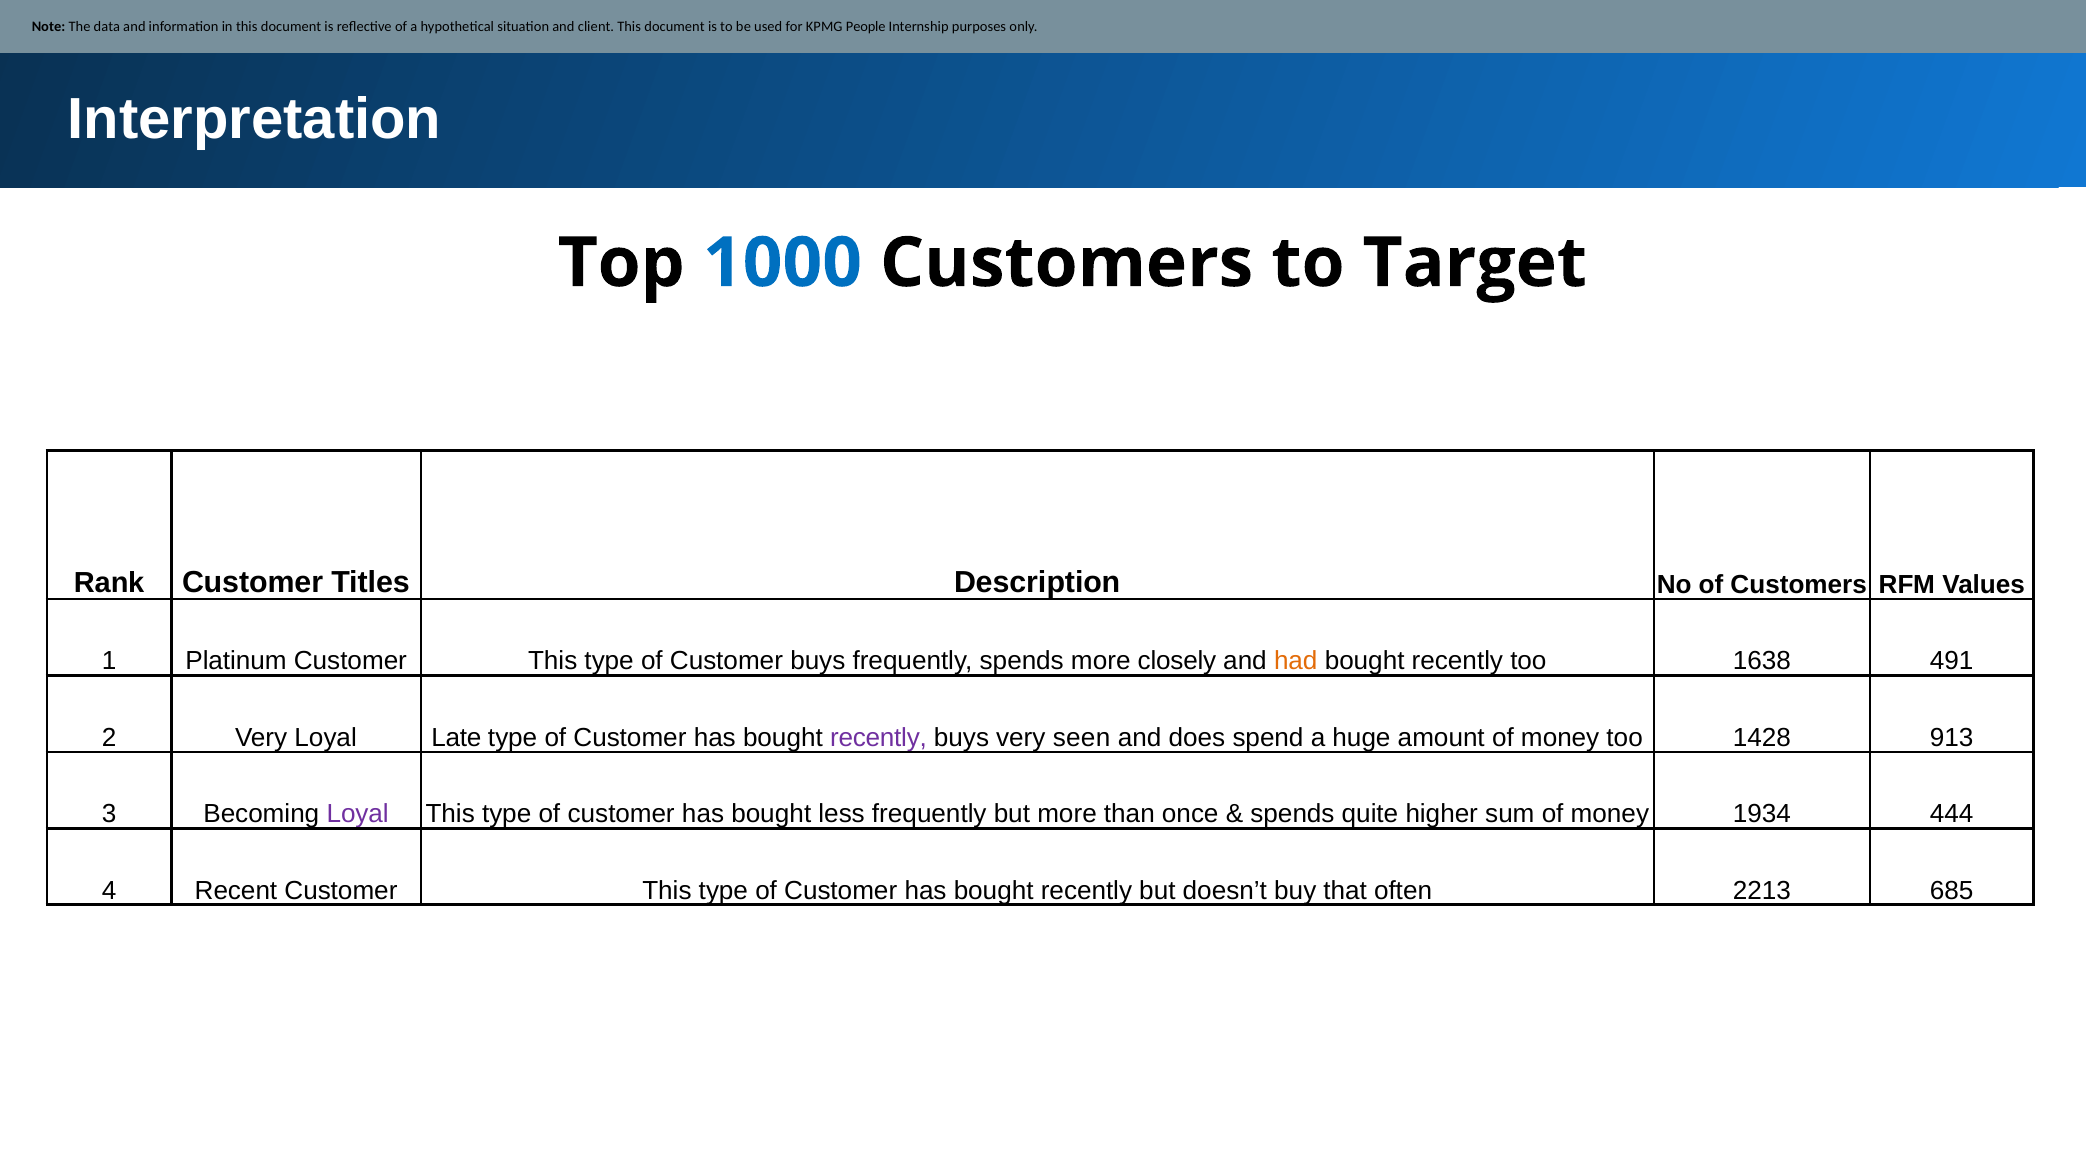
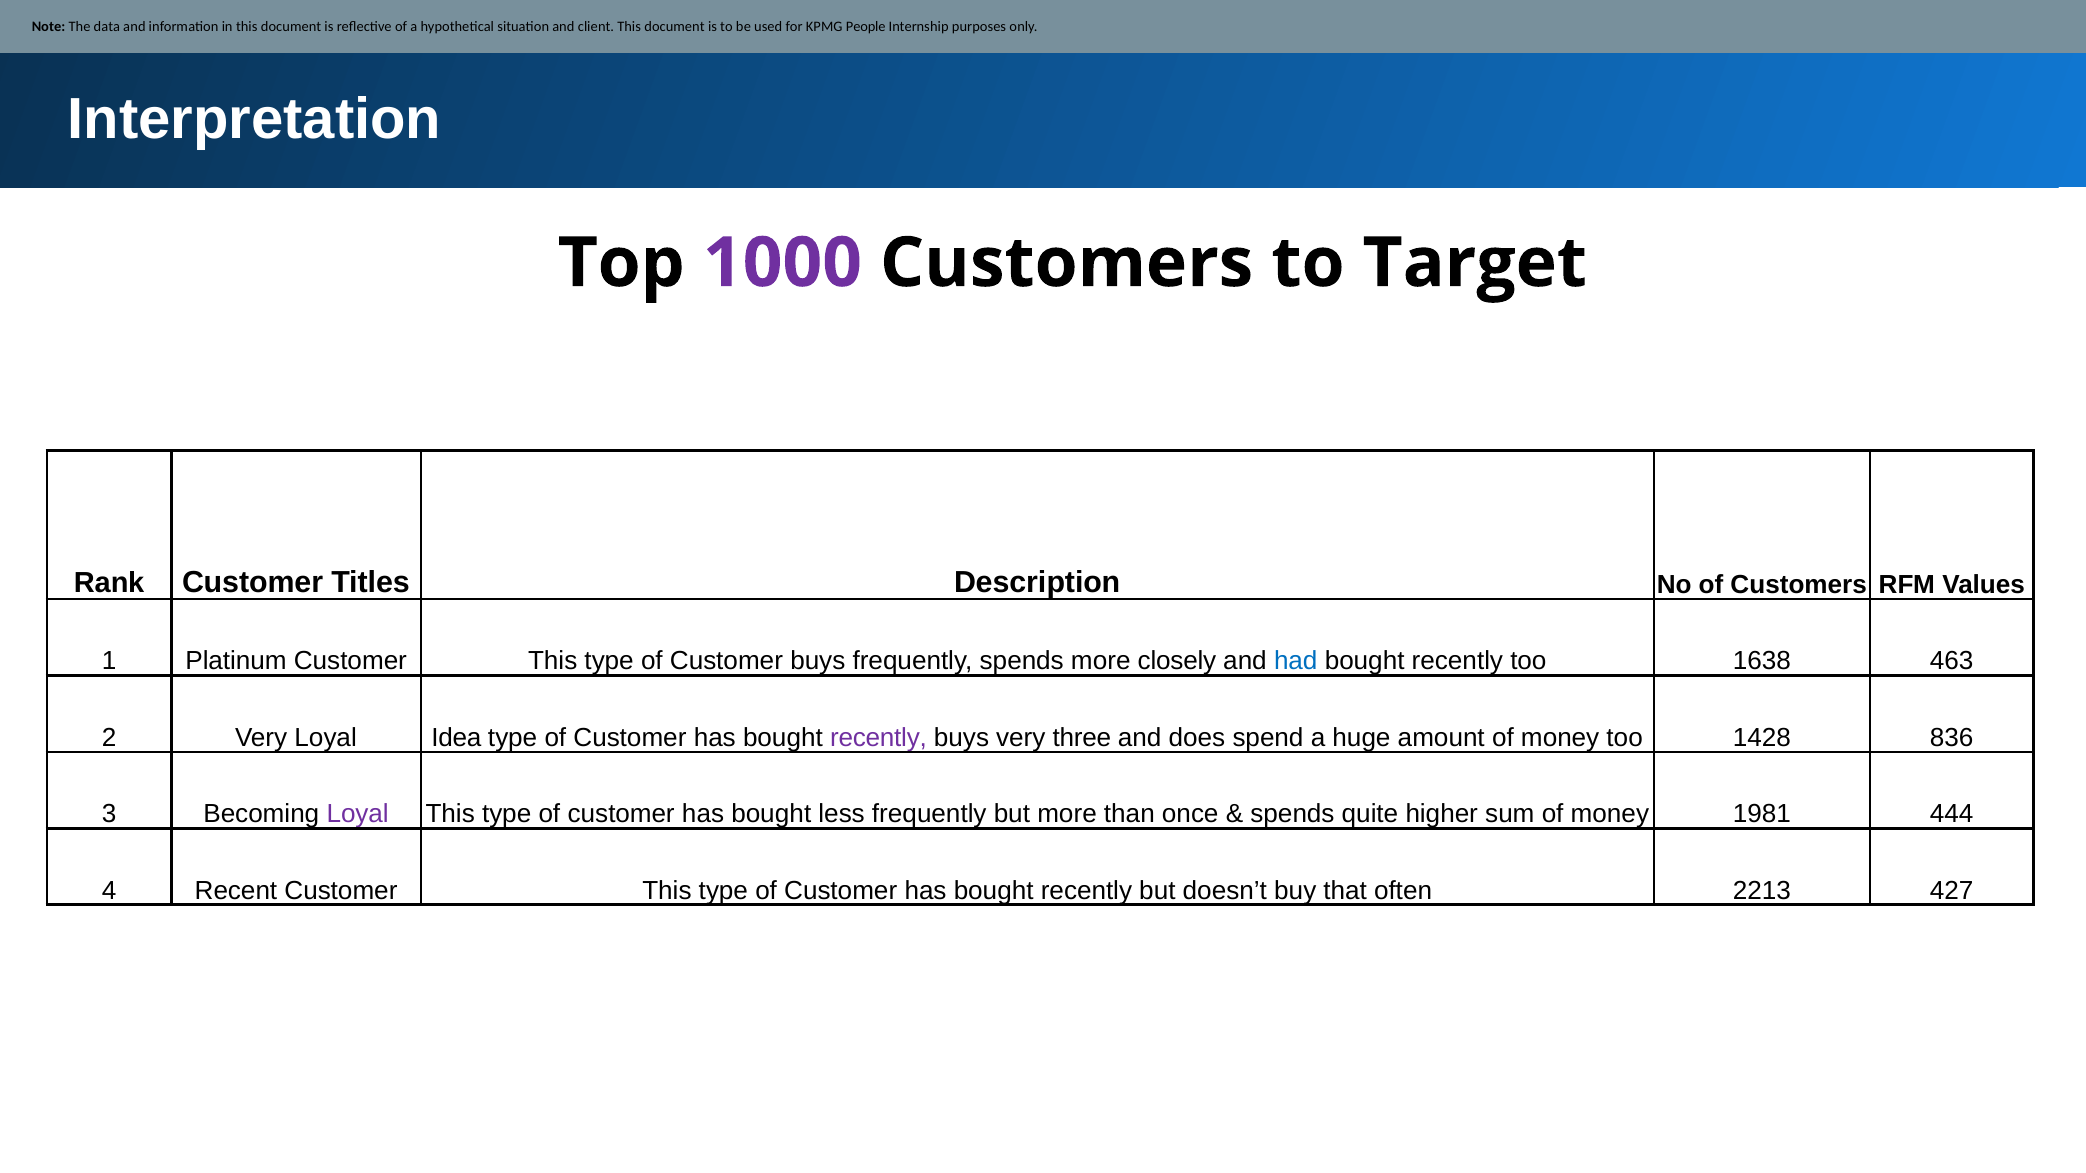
1000 colour: blue -> purple
had colour: orange -> blue
491: 491 -> 463
Late: Late -> Idea
seen: seen -> three
913: 913 -> 836
1934: 1934 -> 1981
685: 685 -> 427
